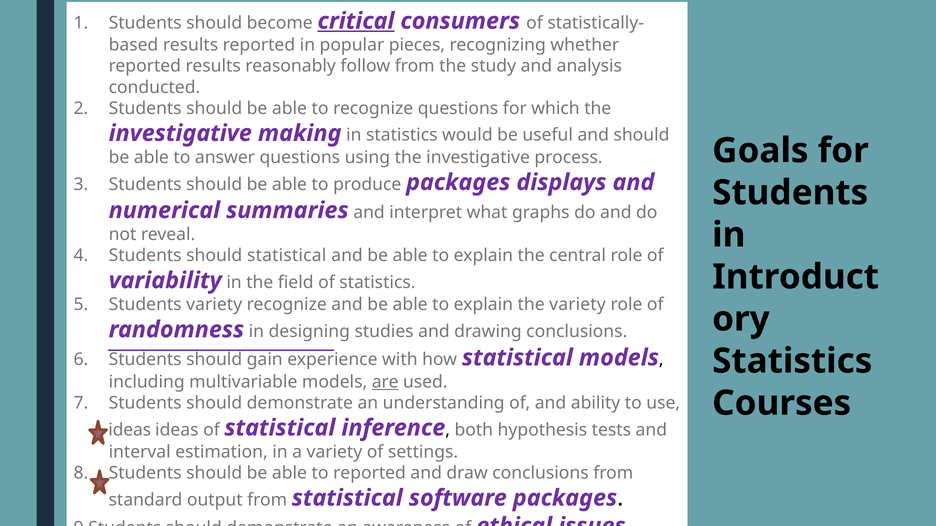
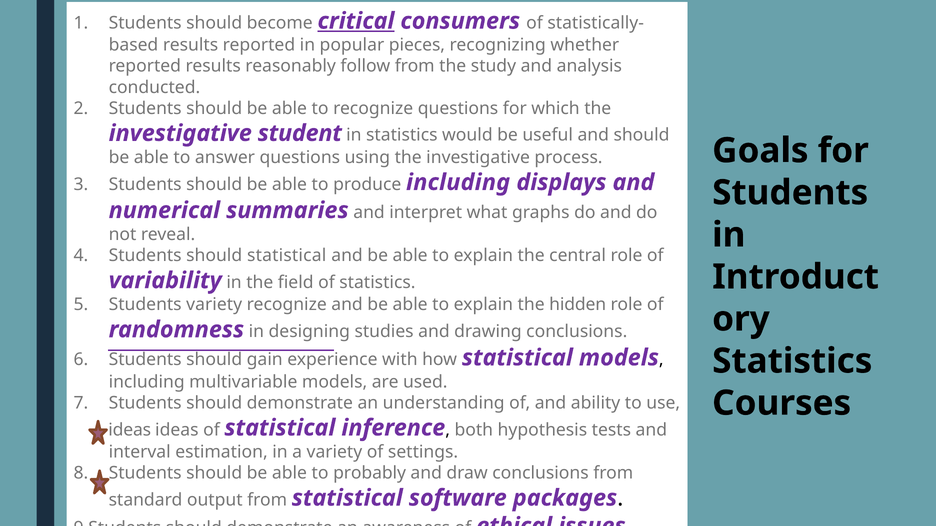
making: making -> student
produce packages: packages -> including
the variety: variety -> hidden
are underline: present -> none
to reported: reported -> probably
